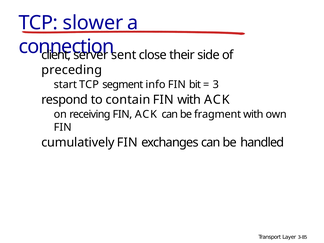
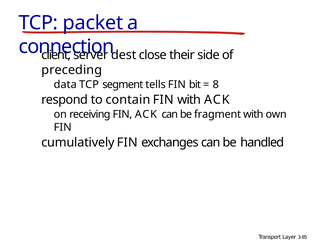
slower: slower -> packet
sent: sent -> dest
start: start -> data
info: info -> tells
3: 3 -> 8
